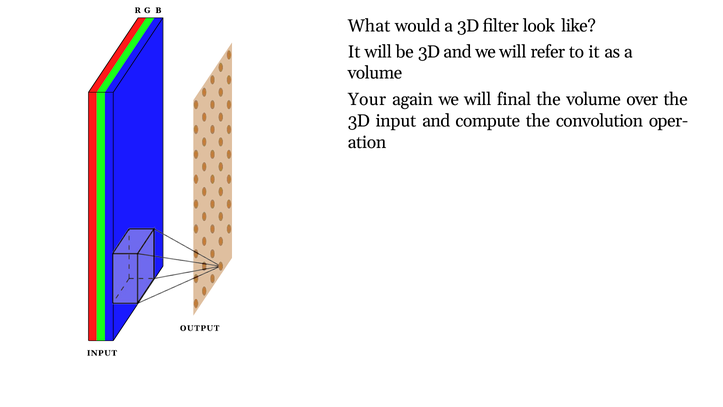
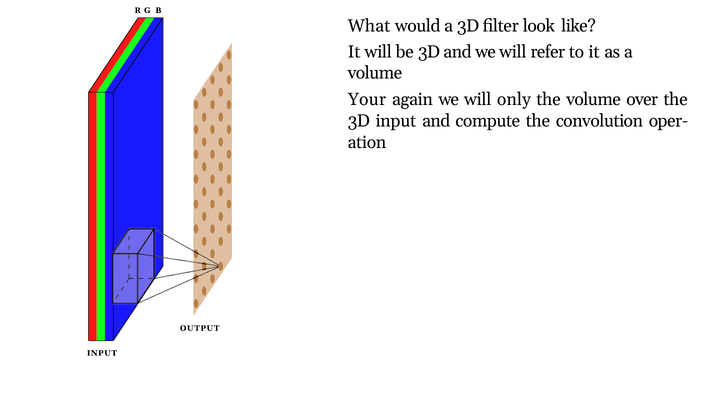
final: final -> only
